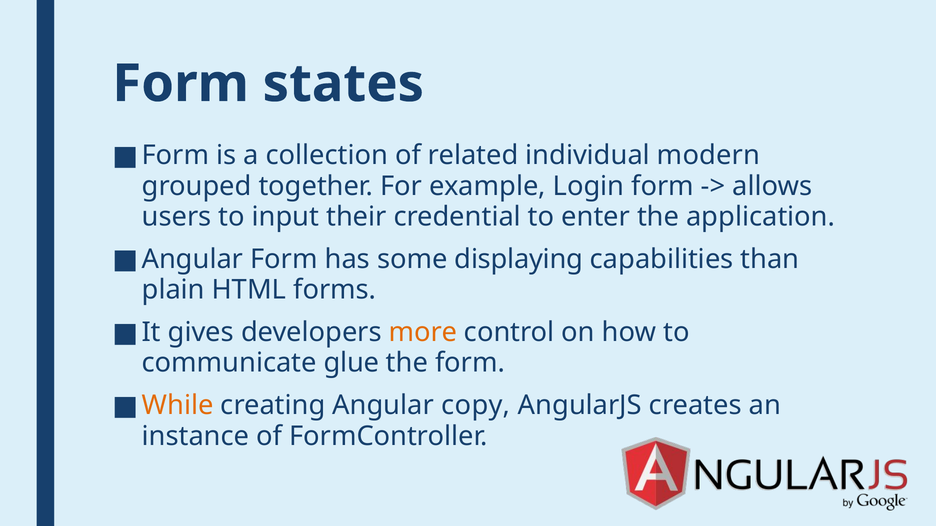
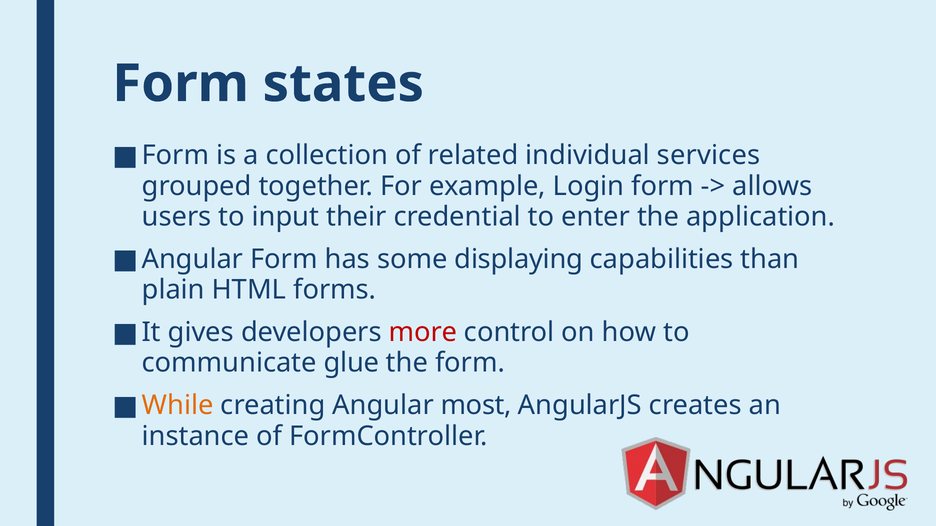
modern: modern -> services
more colour: orange -> red
copy: copy -> most
